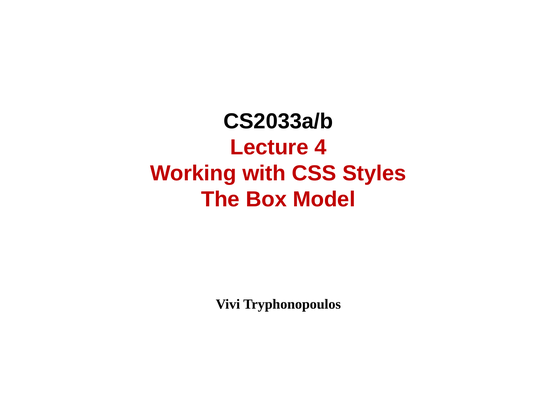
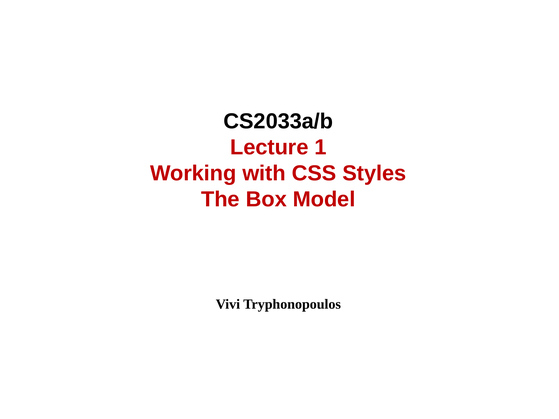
4: 4 -> 1
